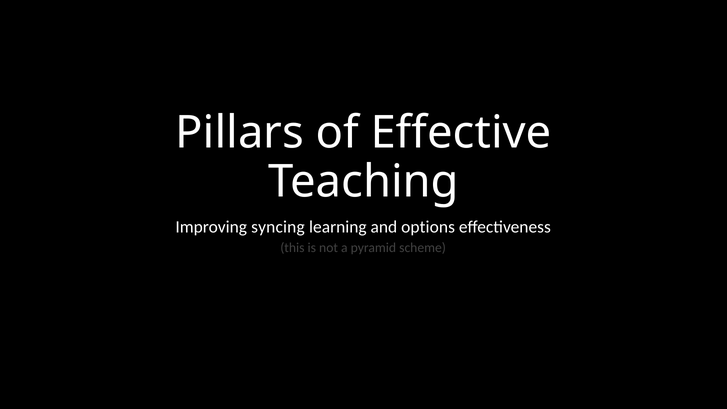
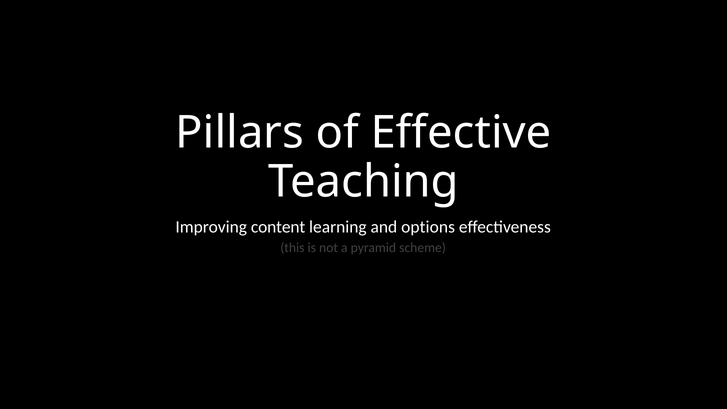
syncing: syncing -> content
